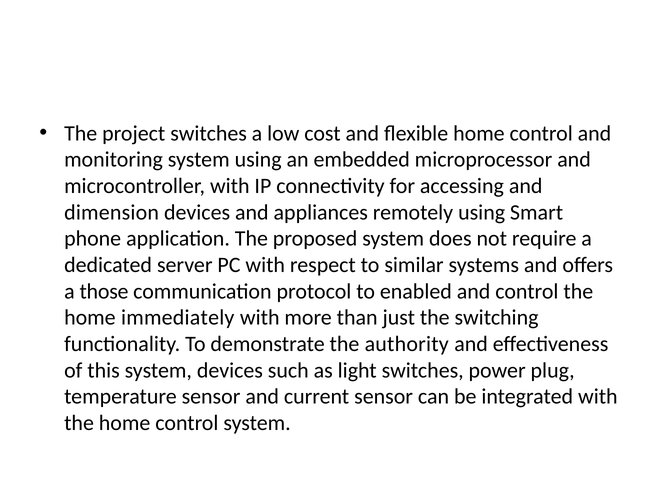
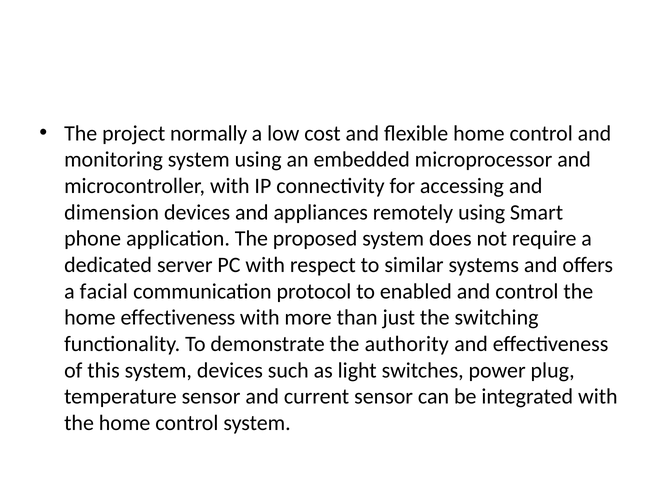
project switches: switches -> normally
those: those -> facial
home immediately: immediately -> effectiveness
